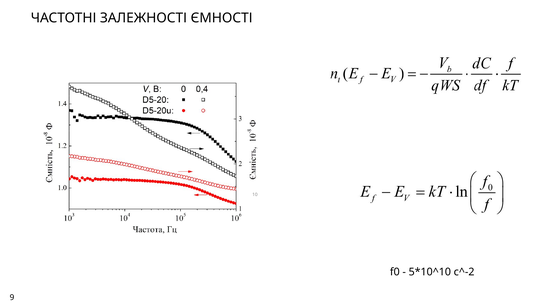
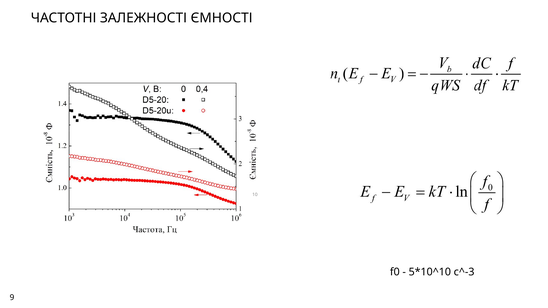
c^-2: c^-2 -> c^-3
